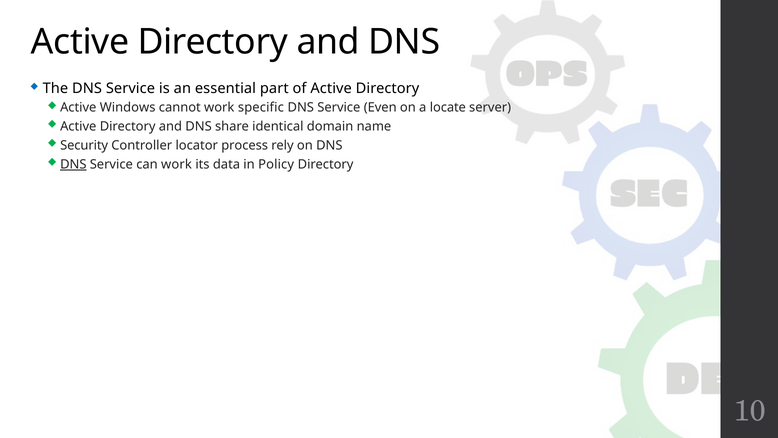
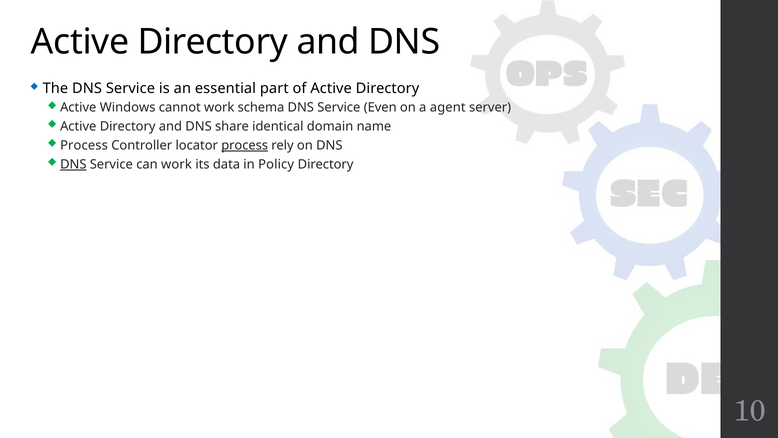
specific: specific -> schema
locate: locate -> agent
Security at (84, 145): Security -> Process
process at (245, 145) underline: none -> present
